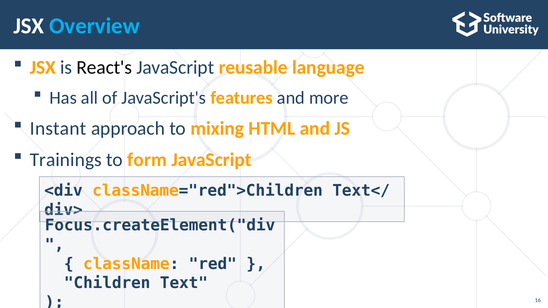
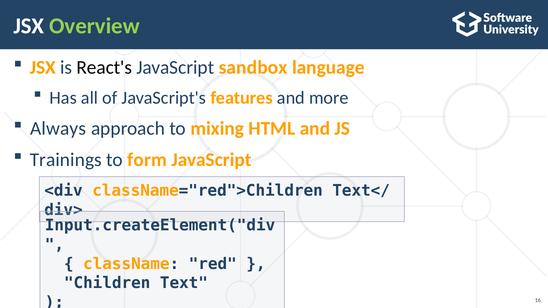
Overview colour: light blue -> light green
reusable: reusable -> sandbox
Instant: Instant -> Always
Focus.createElement("div: Focus.createElement("div -> Input.createElement("div
